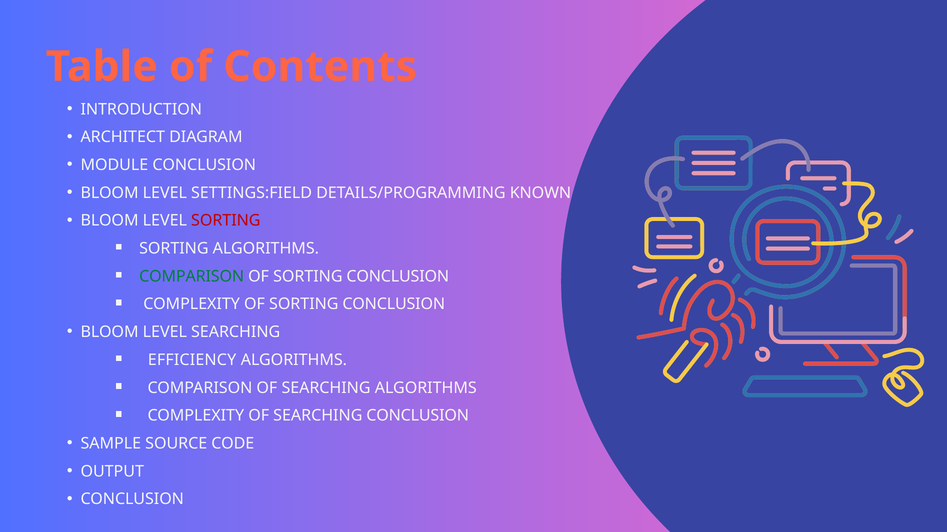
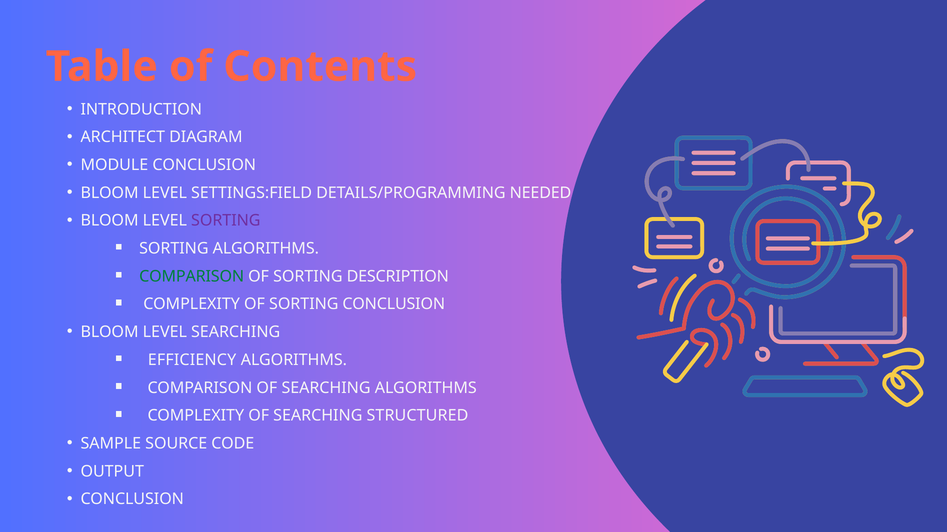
KNOWN: KNOWN -> NEEDED
SORTING at (226, 221) colour: red -> purple
CONCLUSION at (398, 277): CONCLUSION -> DESCRIPTION
SEARCHING CONCLUSION: CONCLUSION -> STRUCTURED
